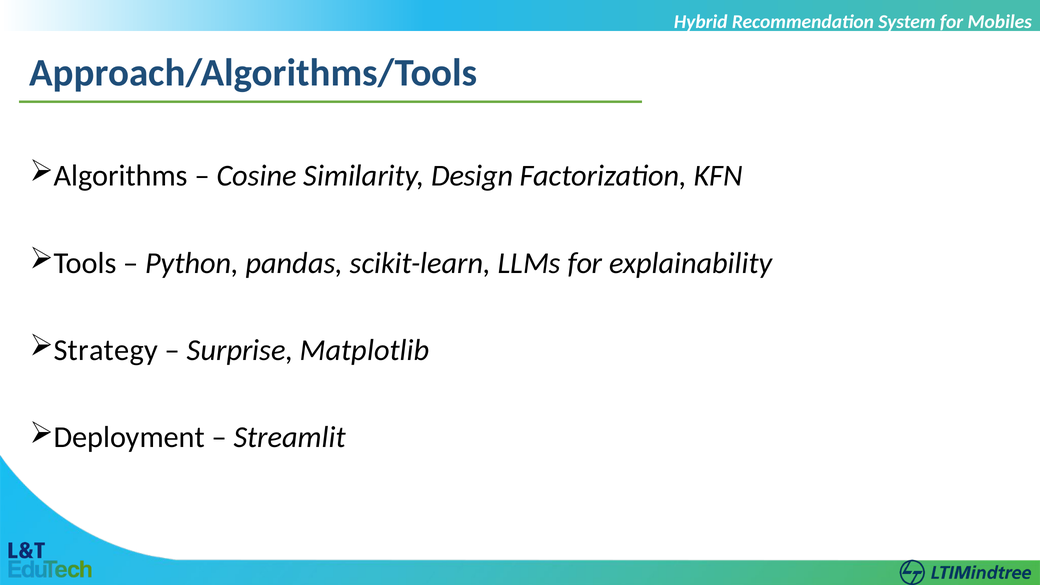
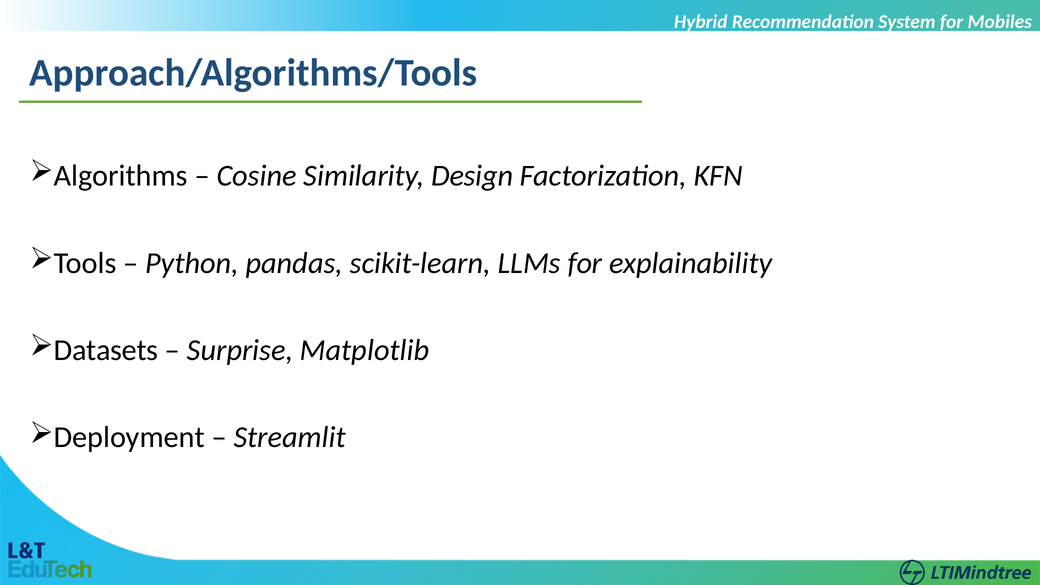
Strategy: Strategy -> Datasets
